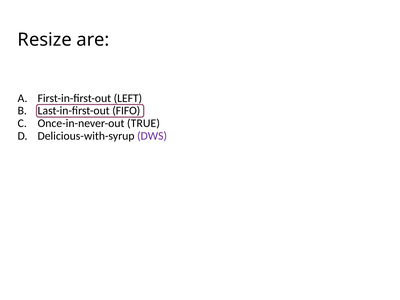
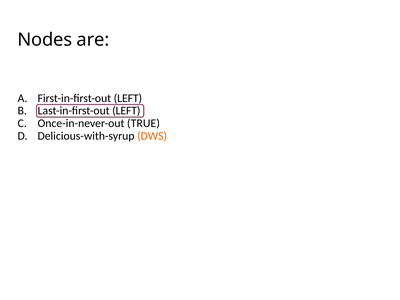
Resize: Resize -> Nodes
Last-in-first-out FIFO: FIFO -> LEFT
DWS colour: purple -> orange
